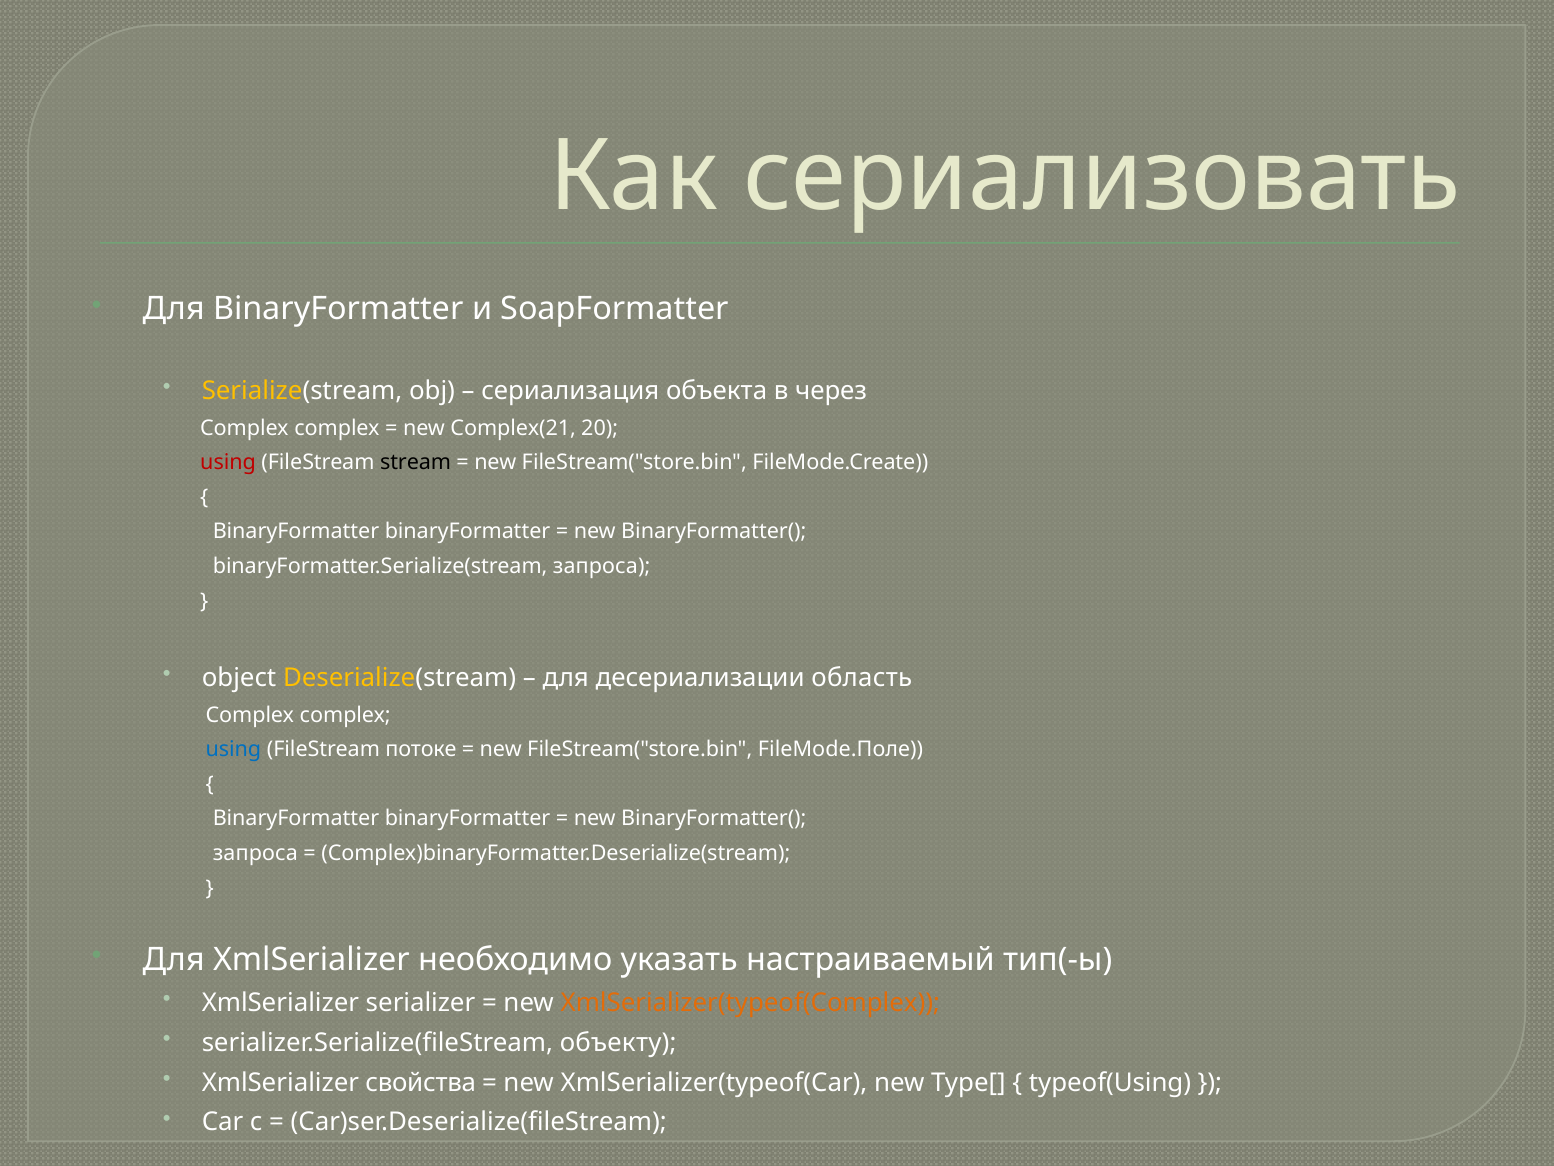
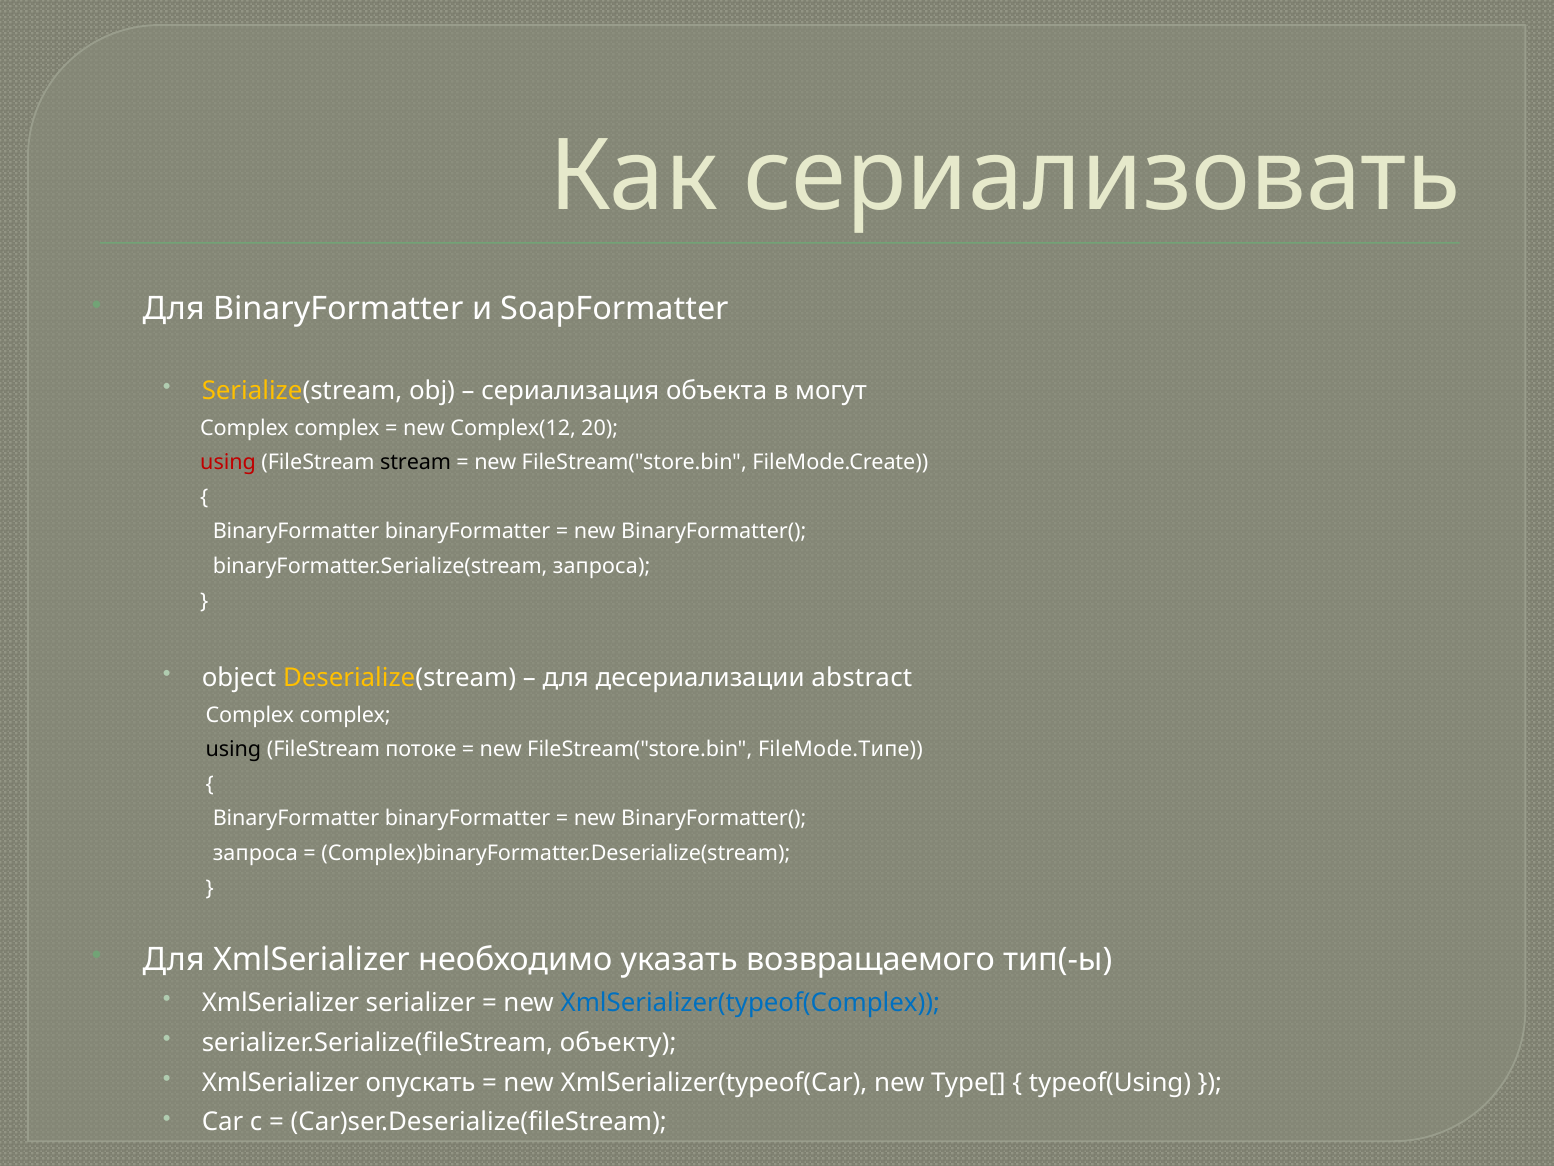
через: через -> могут
Complex(21: Complex(21 -> Complex(12
область: область -> abstract
using at (233, 749) colour: blue -> black
FileMode.Поле: FileMode.Поле -> FileMode.Типе
настраиваемый: настраиваемый -> возвращаемого
XmlSerializer(typeof(Complex colour: orange -> blue
свойства: свойства -> опускать
